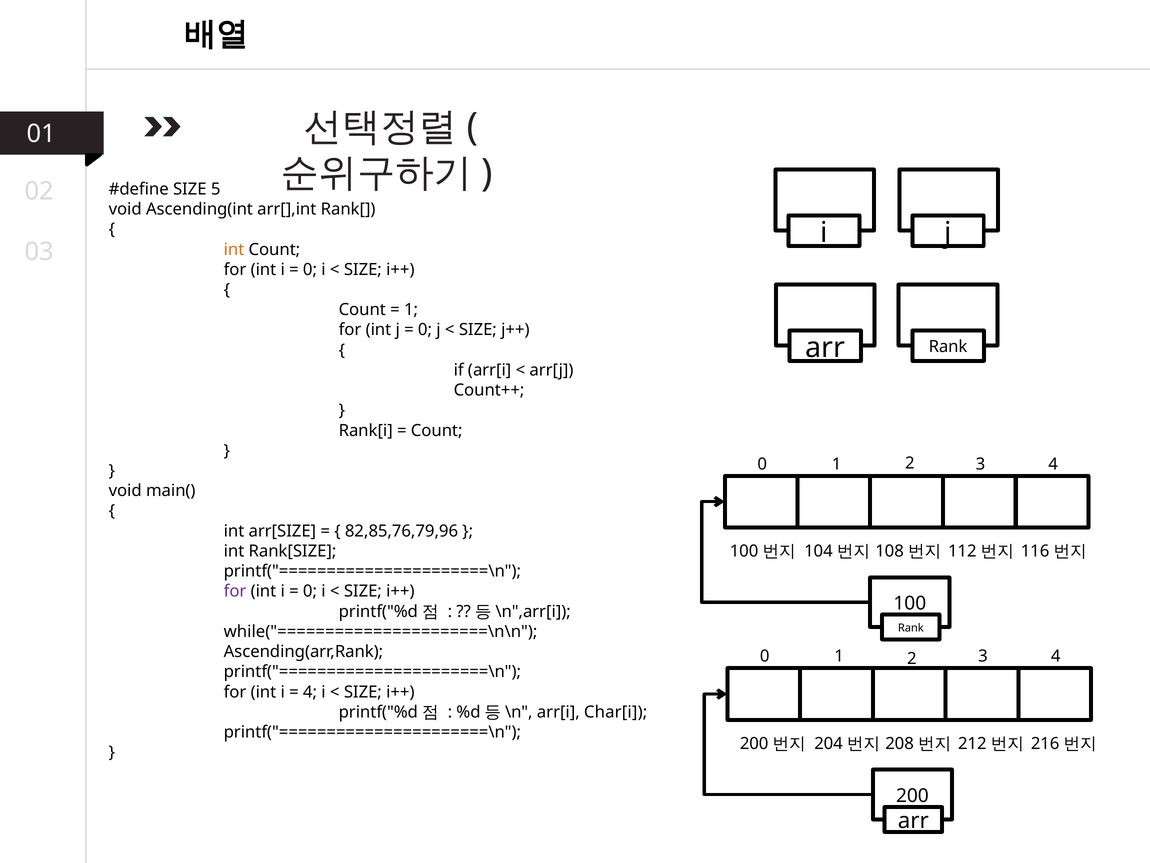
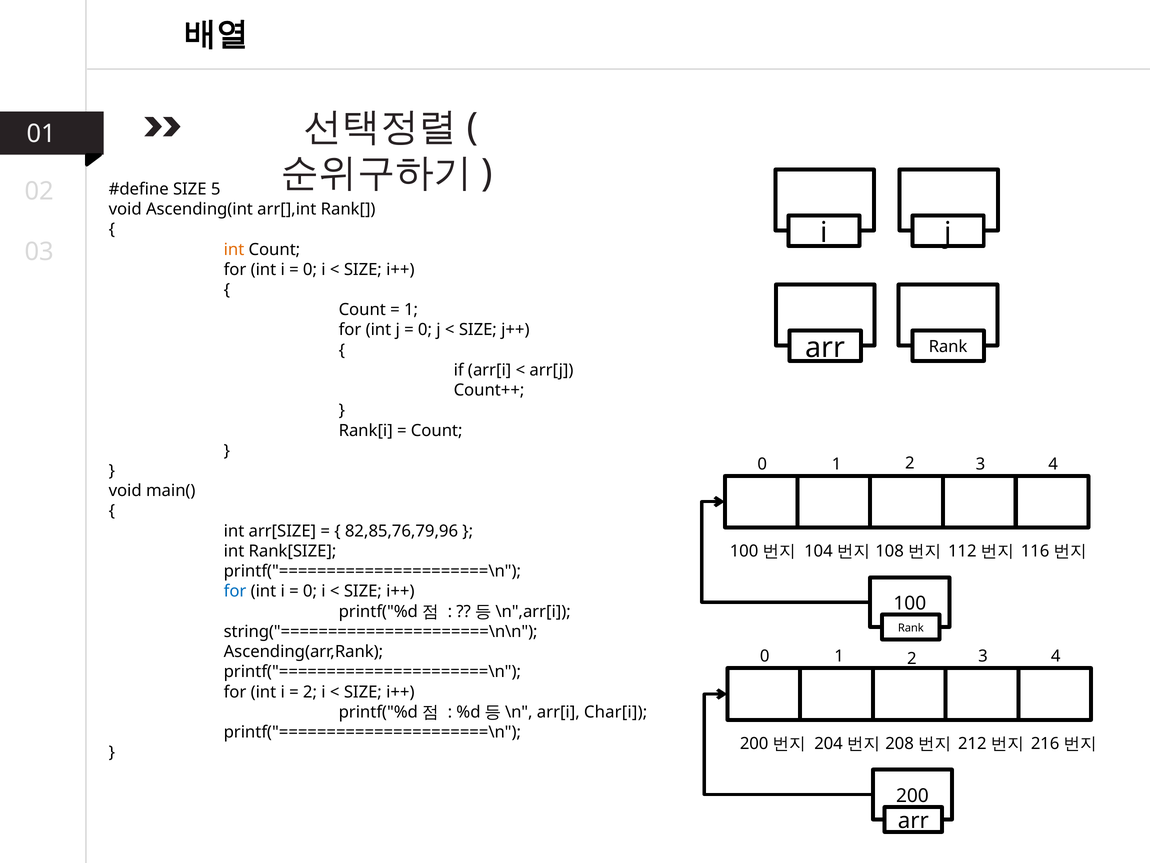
for at (235, 591) colour: purple -> blue
while("======================\n\n: while("======================\n\n -> string("======================\n\n
4 at (310, 692): 4 -> 2
